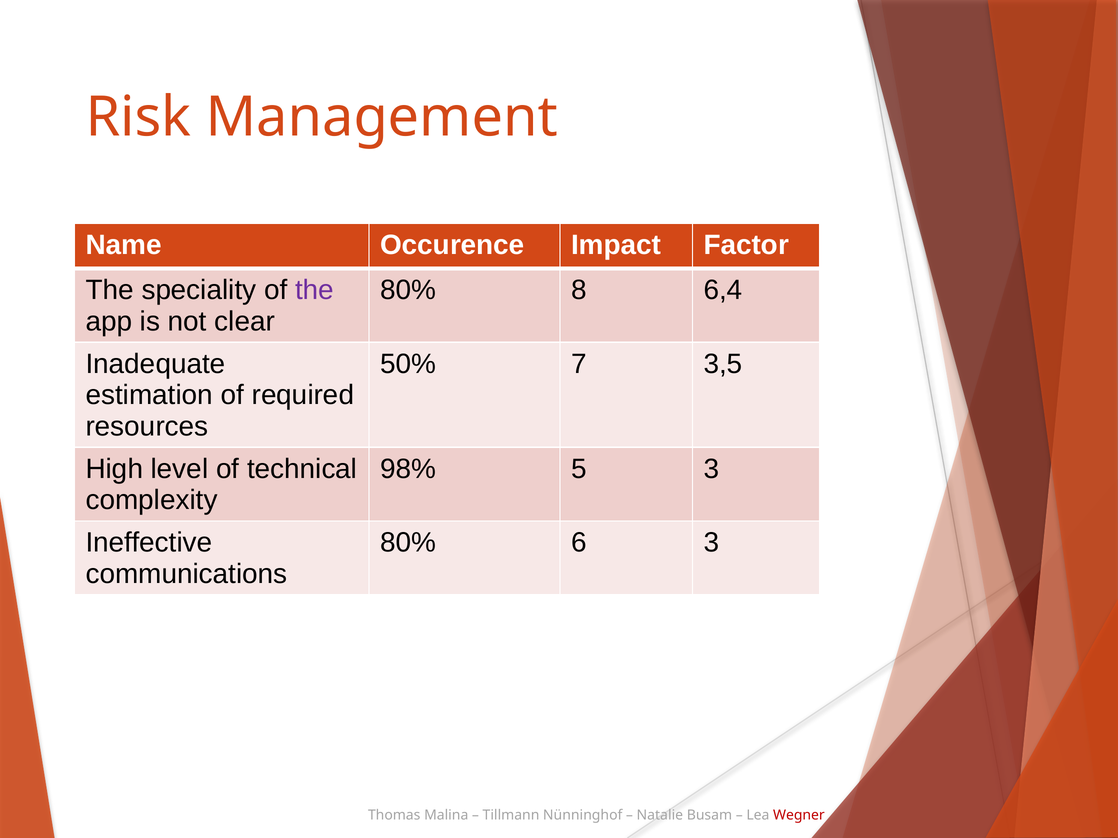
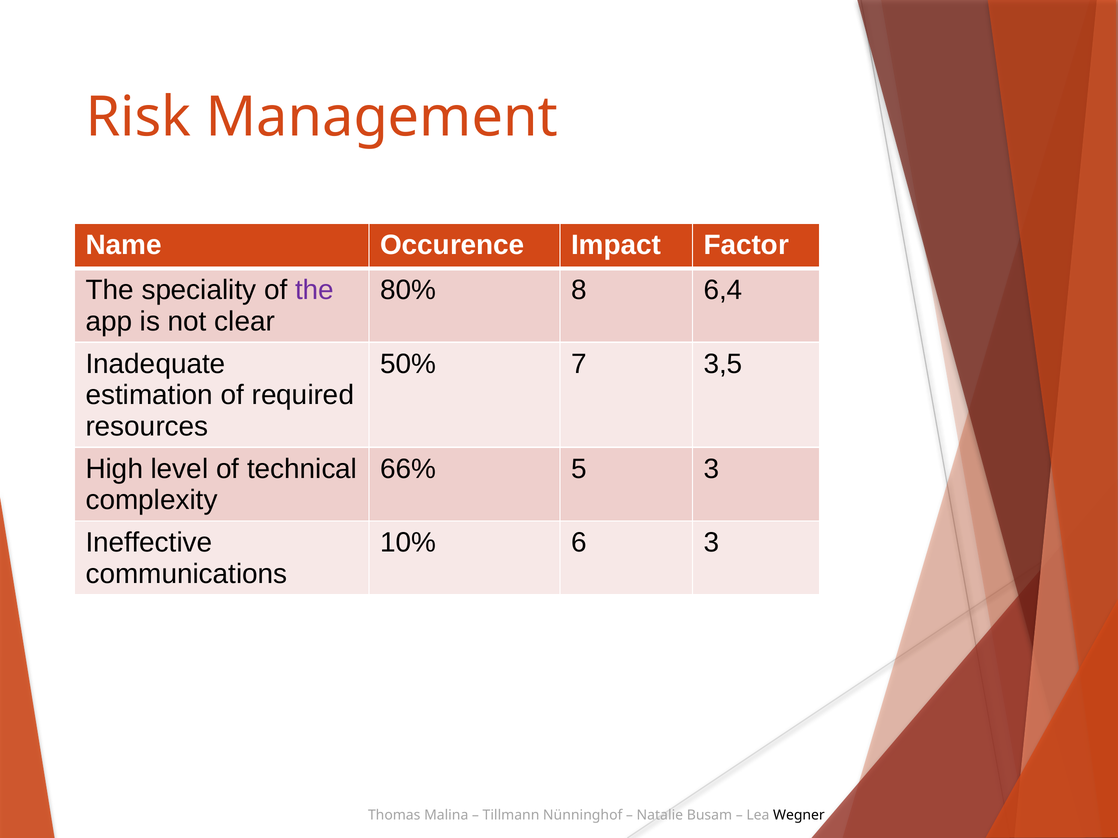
98%: 98% -> 66%
80% at (408, 543): 80% -> 10%
Wegner colour: red -> black
